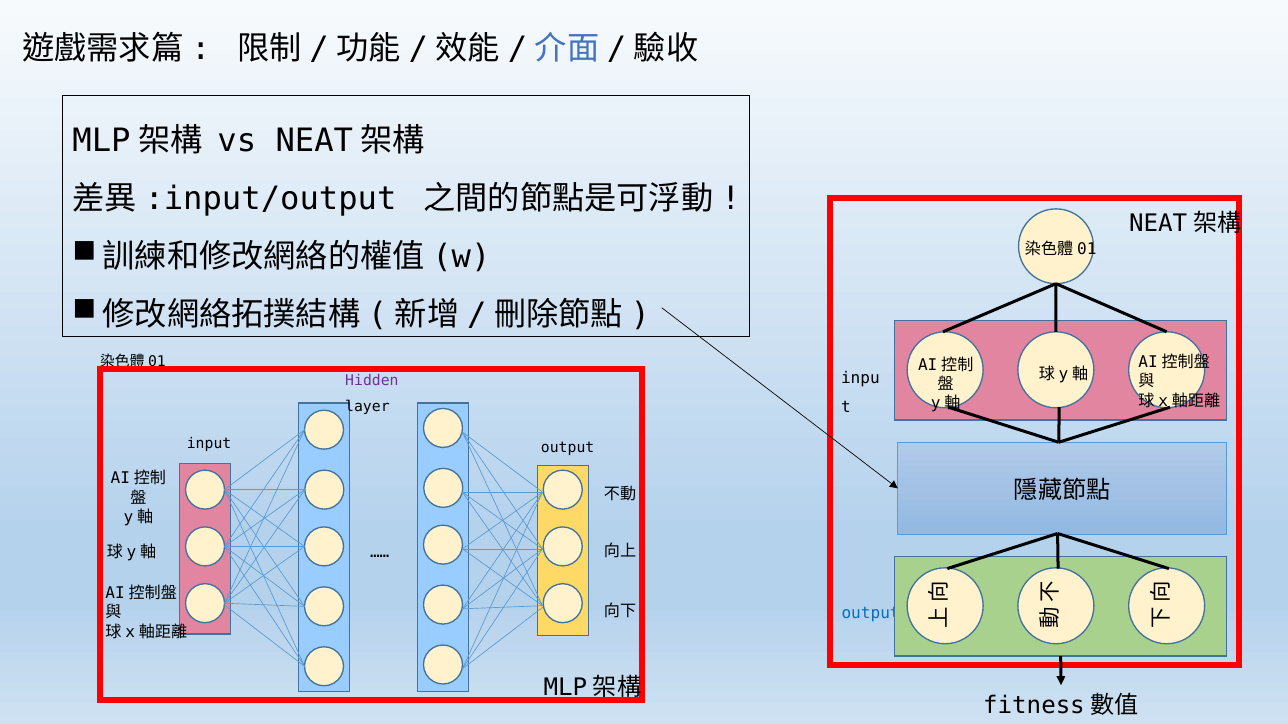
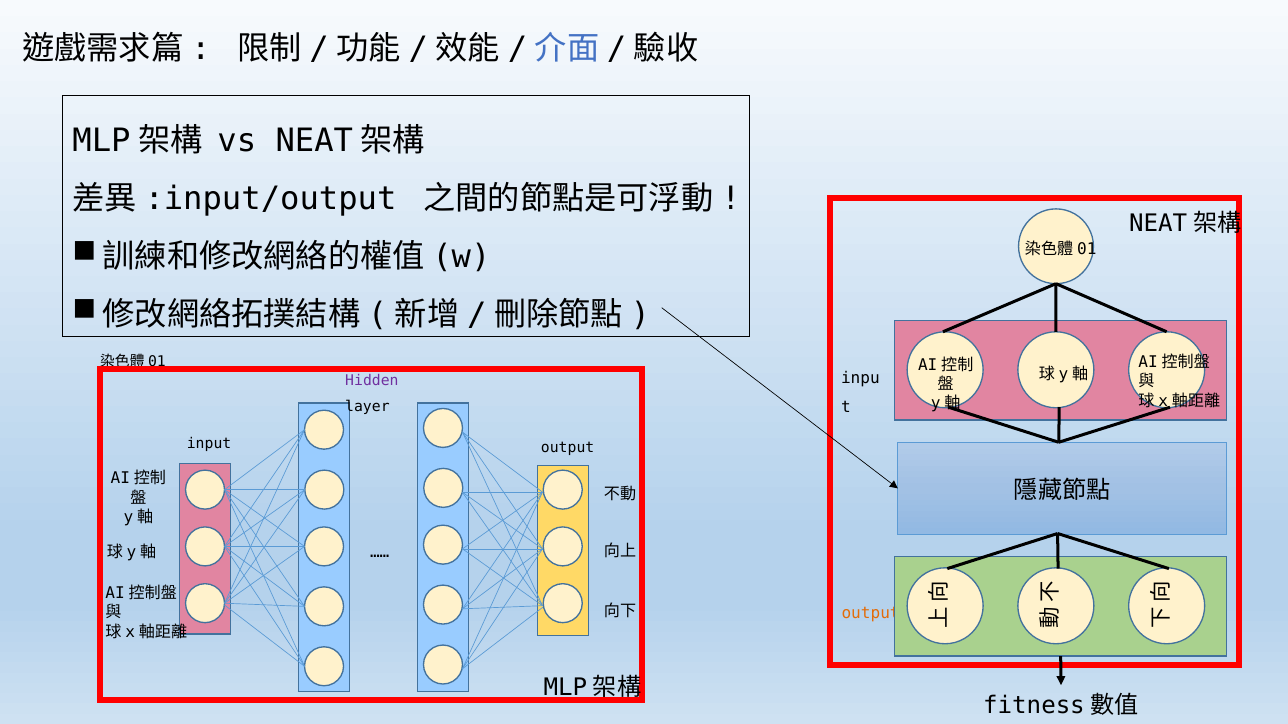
output at (871, 613) colour: blue -> orange
